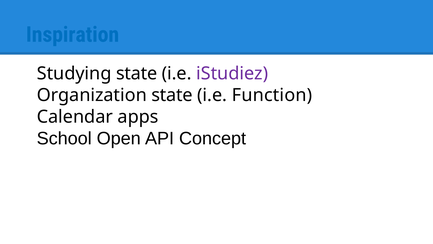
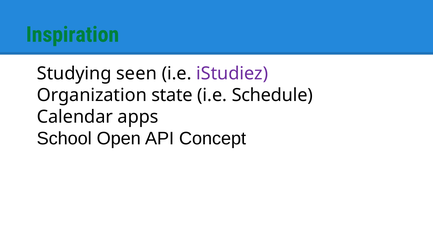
Inspiration colour: blue -> green
Studying state: state -> seen
Function: Function -> Schedule
